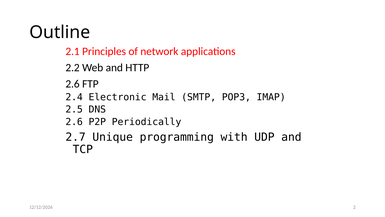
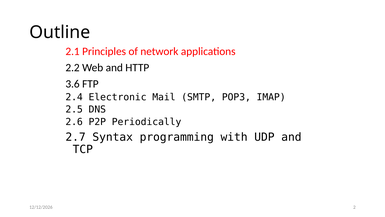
2.6 at (73, 84): 2.6 -> 3.6
Unique: Unique -> Syntax
